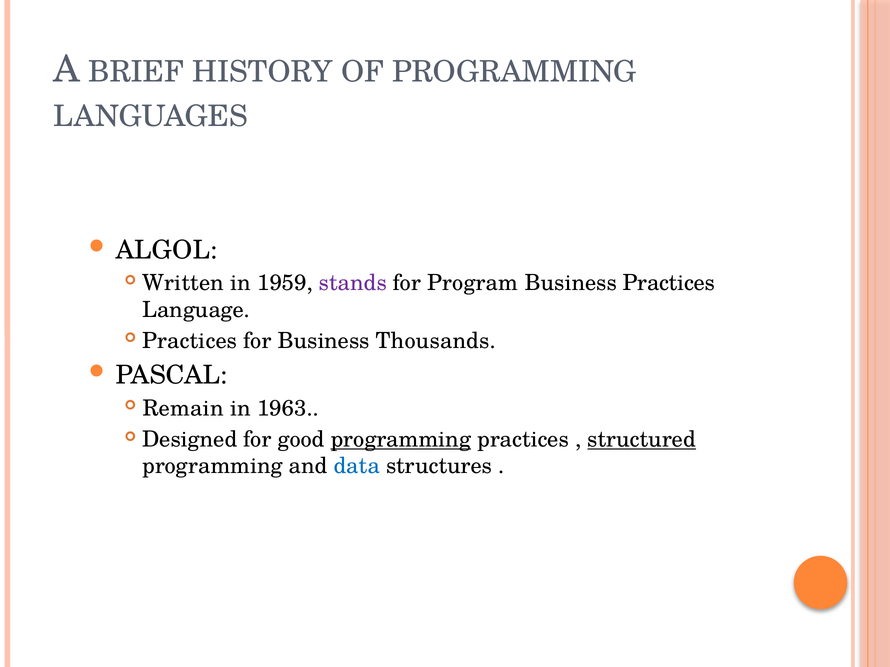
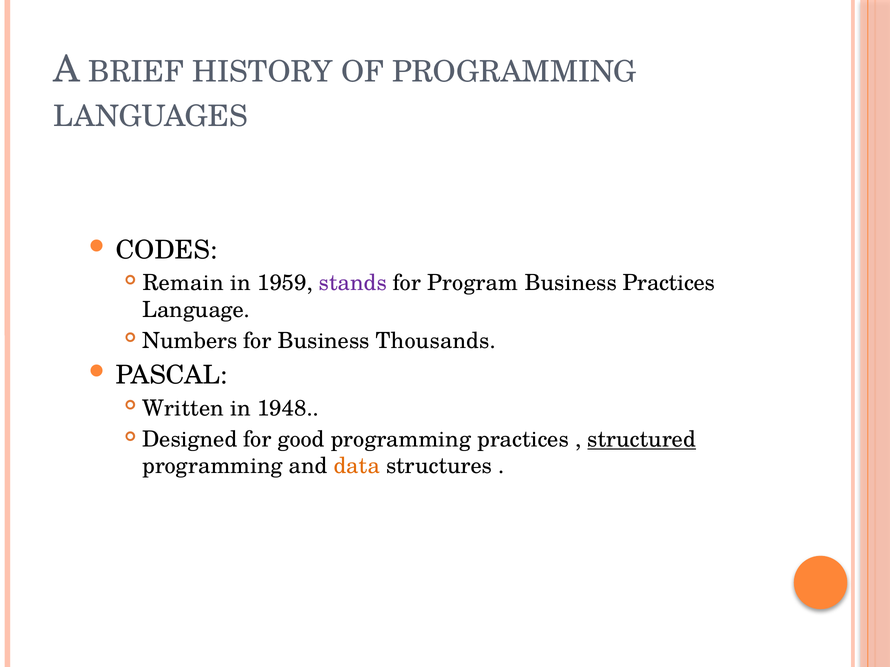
ALGOL: ALGOL -> CODES
Written: Written -> Remain
Practices at (190, 341): Practices -> Numbers
Remain: Remain -> Written
1963: 1963 -> 1948
programming at (401, 440) underline: present -> none
data colour: blue -> orange
